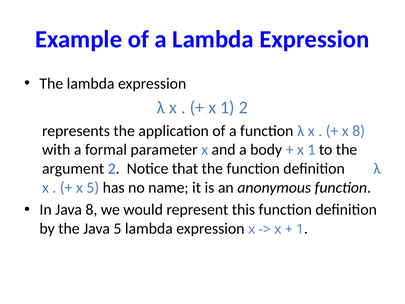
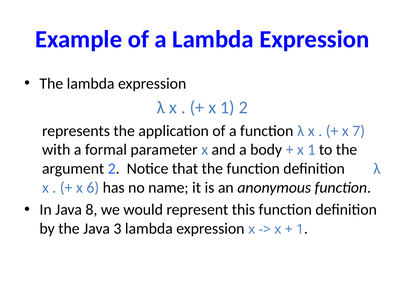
x 8: 8 -> 7
x 5: 5 -> 6
Java 5: 5 -> 3
